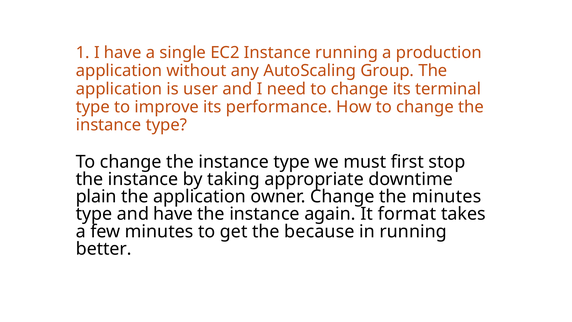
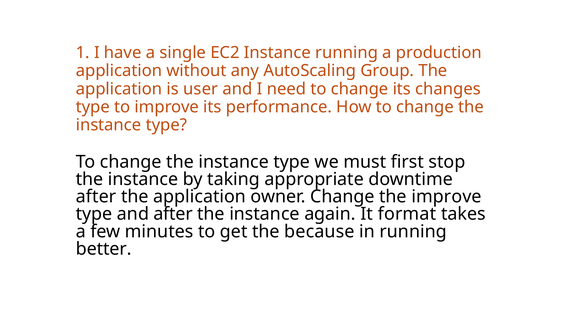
terminal: terminal -> changes
plain at (96, 196): plain -> after
the minutes: minutes -> improve
and have: have -> after
